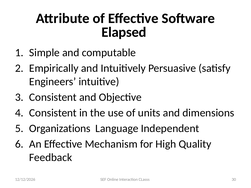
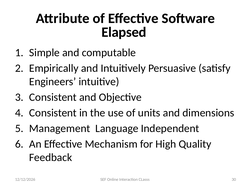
Organizations: Organizations -> Management
